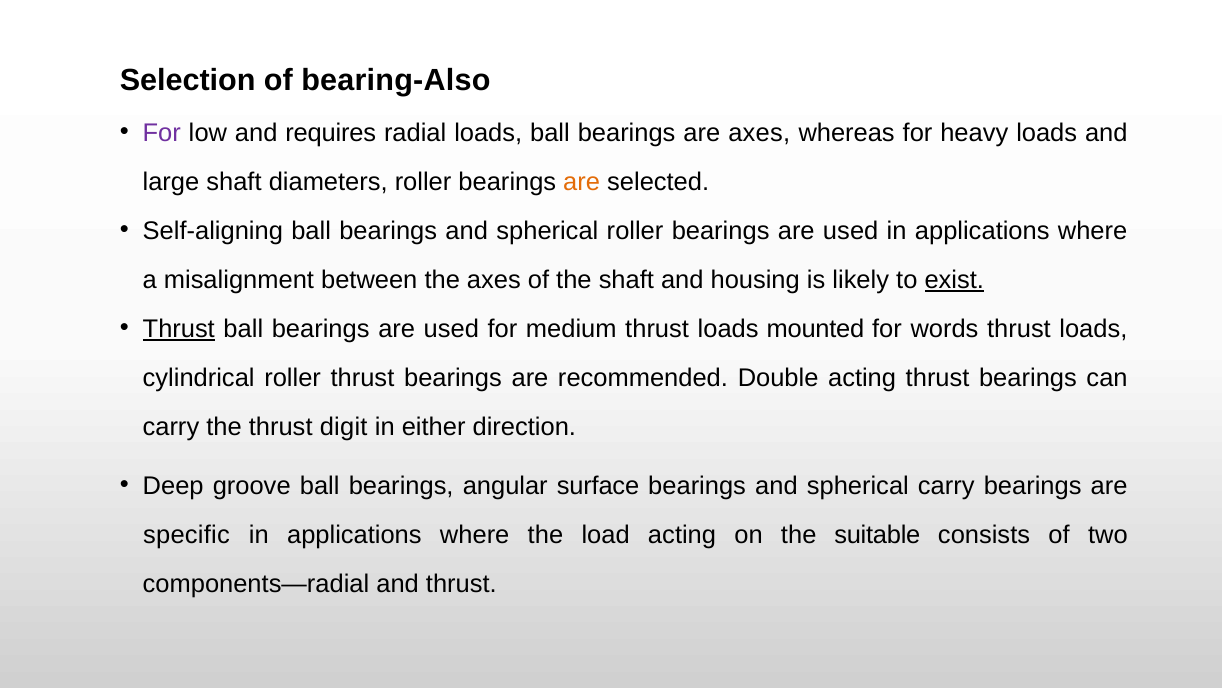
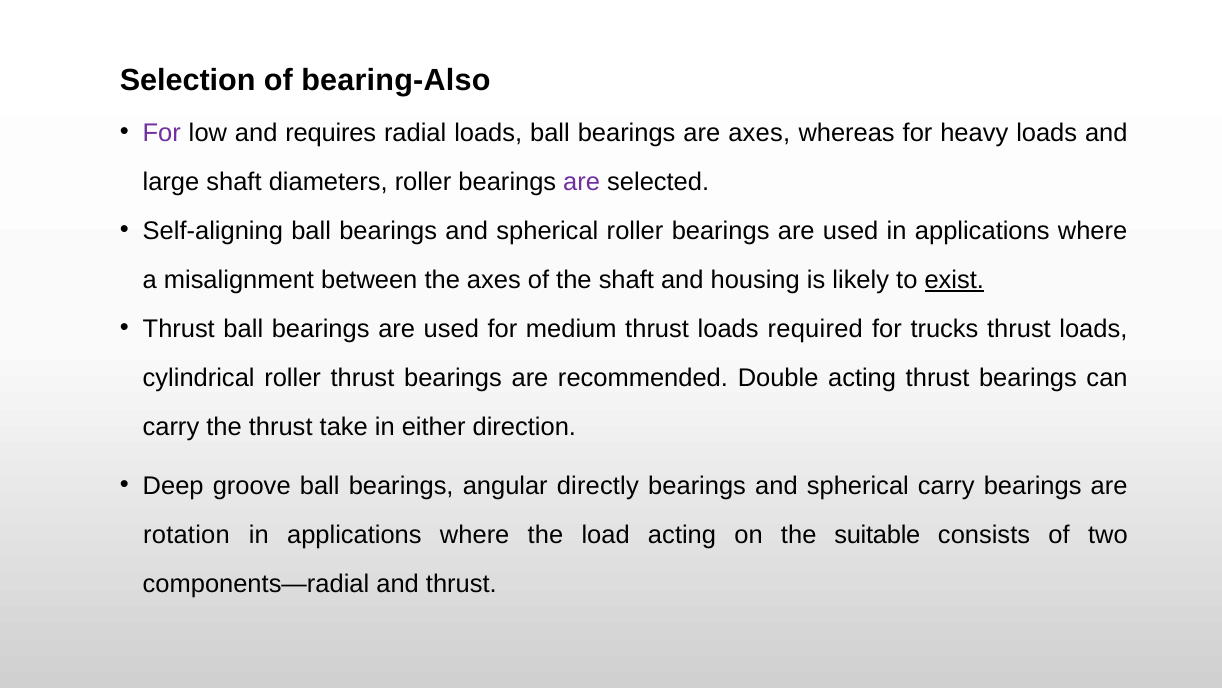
are at (582, 182) colour: orange -> purple
Thrust at (179, 328) underline: present -> none
mounted: mounted -> required
words: words -> trucks
digit: digit -> take
surface: surface -> directly
specific: specific -> rotation
